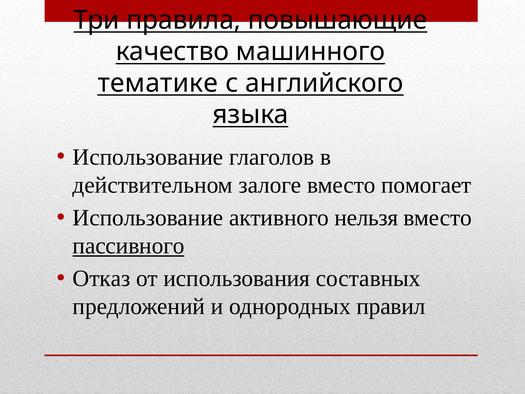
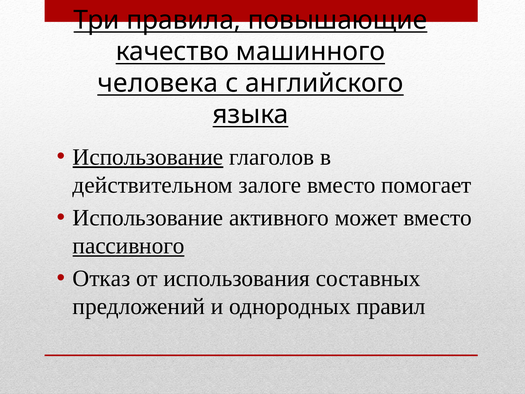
тематике: тематике -> человека
Использование at (148, 157) underline: none -> present
нельзя: нельзя -> может
